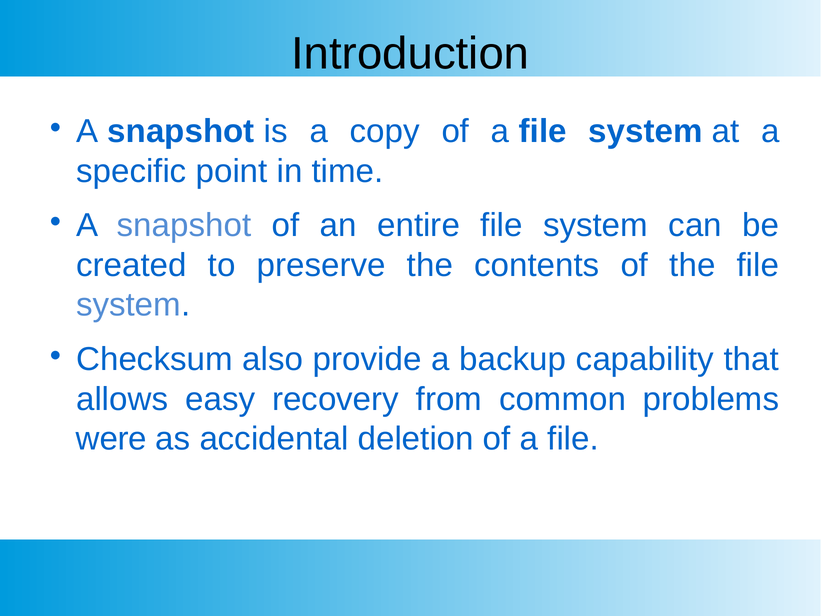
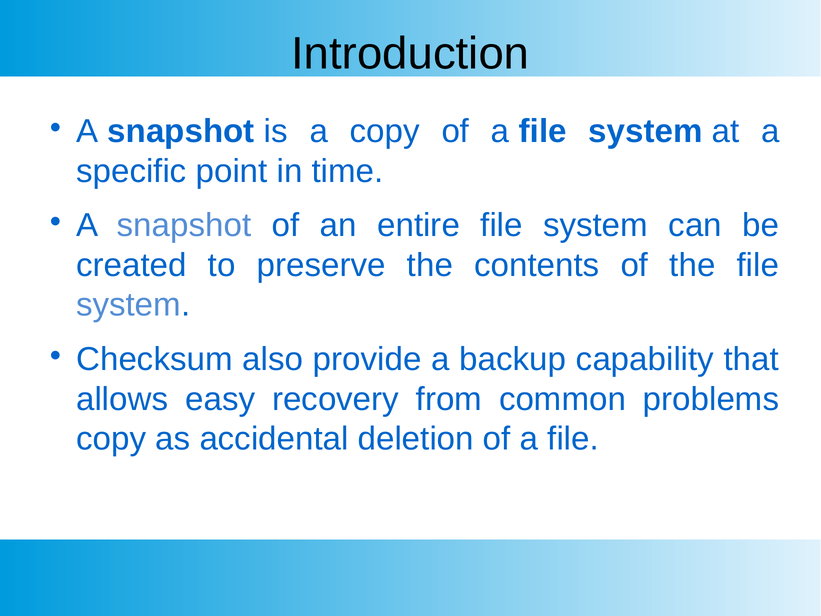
were at (111, 439): were -> copy
